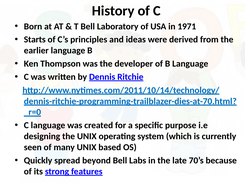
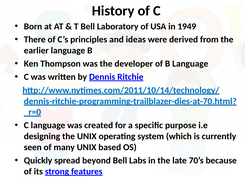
1971: 1971 -> 1949
Starts: Starts -> There
